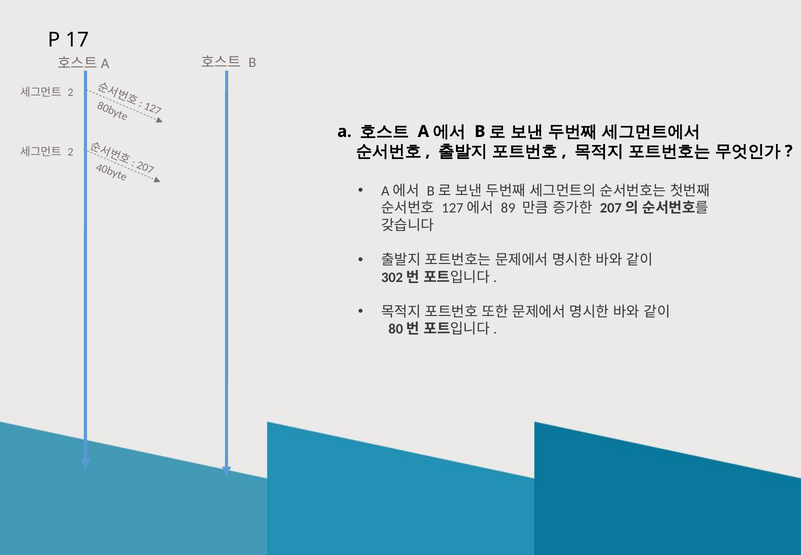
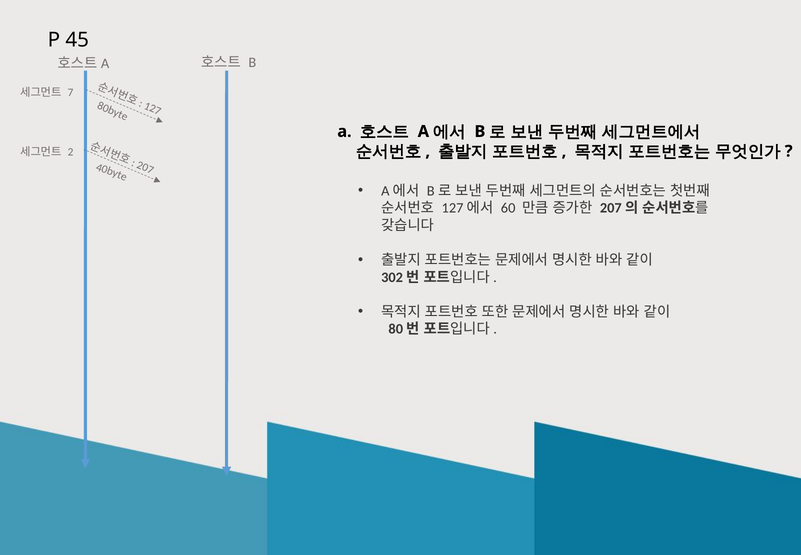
17: 17 -> 45
2 at (71, 92): 2 -> 7
89: 89 -> 60
